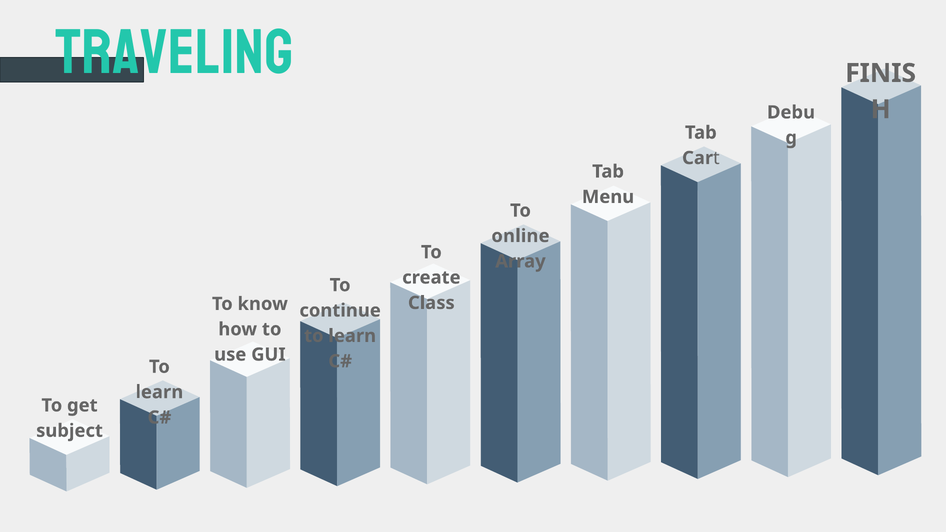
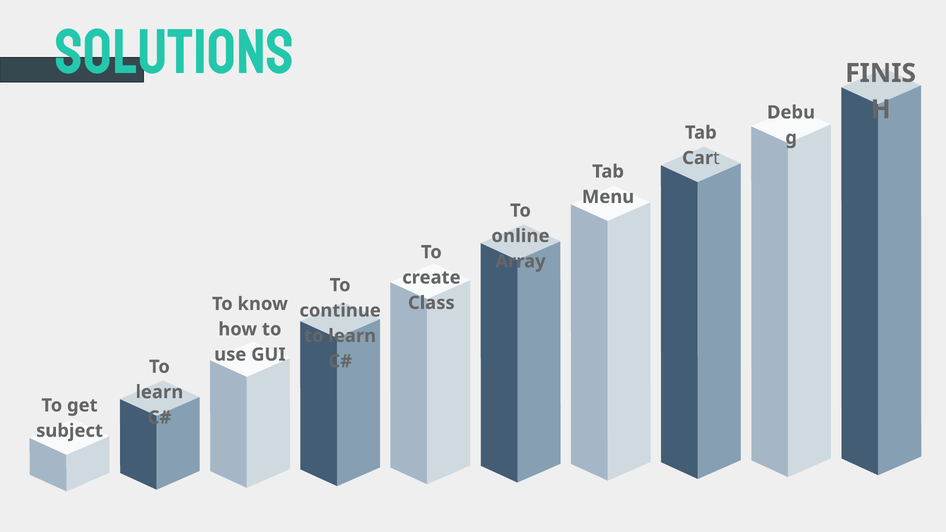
traveling: traveling -> solutions
